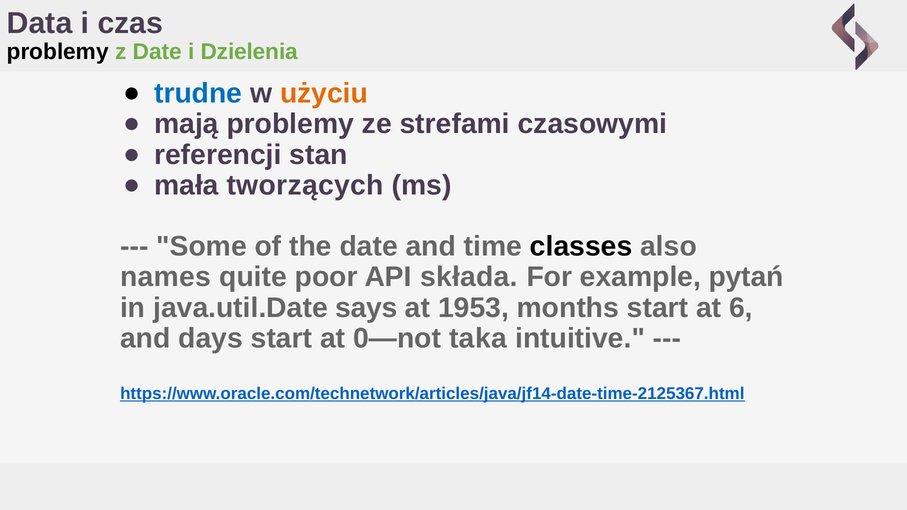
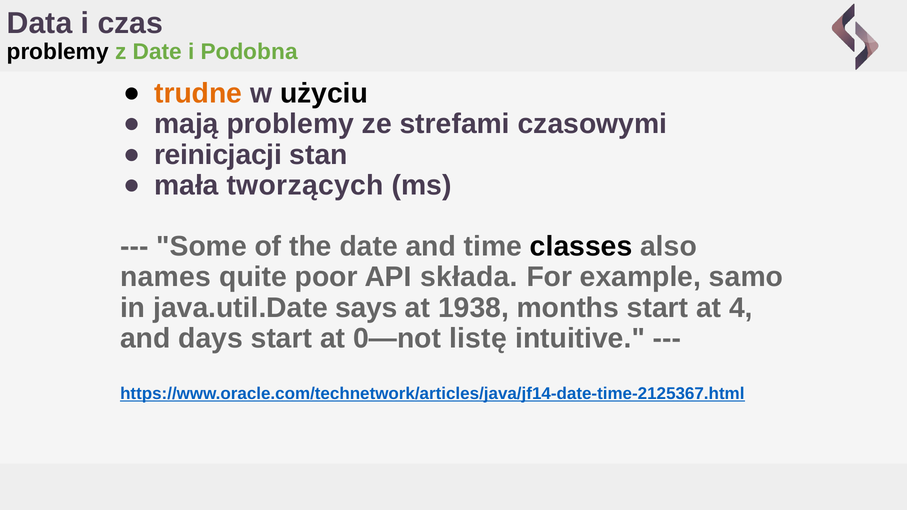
Dzielenia: Dzielenia -> Podobna
trudne colour: blue -> orange
użyciu colour: orange -> black
referencji: referencji -> reinicjacji
pytań: pytań -> samo
1953: 1953 -> 1938
6: 6 -> 4
taka: taka -> listę
